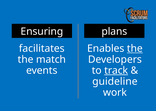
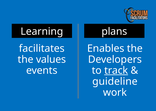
Ensuring: Ensuring -> Learning
the at (135, 49) underline: present -> none
match: match -> values
